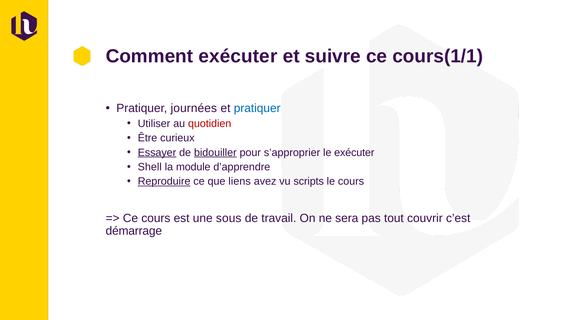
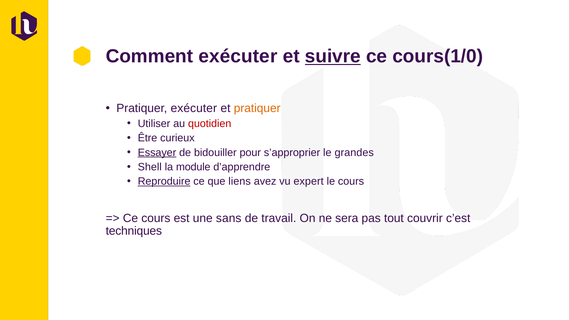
suivre underline: none -> present
cours(1/1: cours(1/1 -> cours(1/0
Pratiquer journées: journées -> exécuter
pratiquer at (257, 108) colour: blue -> orange
bidouiller underline: present -> none
le exécuter: exécuter -> grandes
scripts: scripts -> expert
sous: sous -> sans
démarrage: démarrage -> techniques
